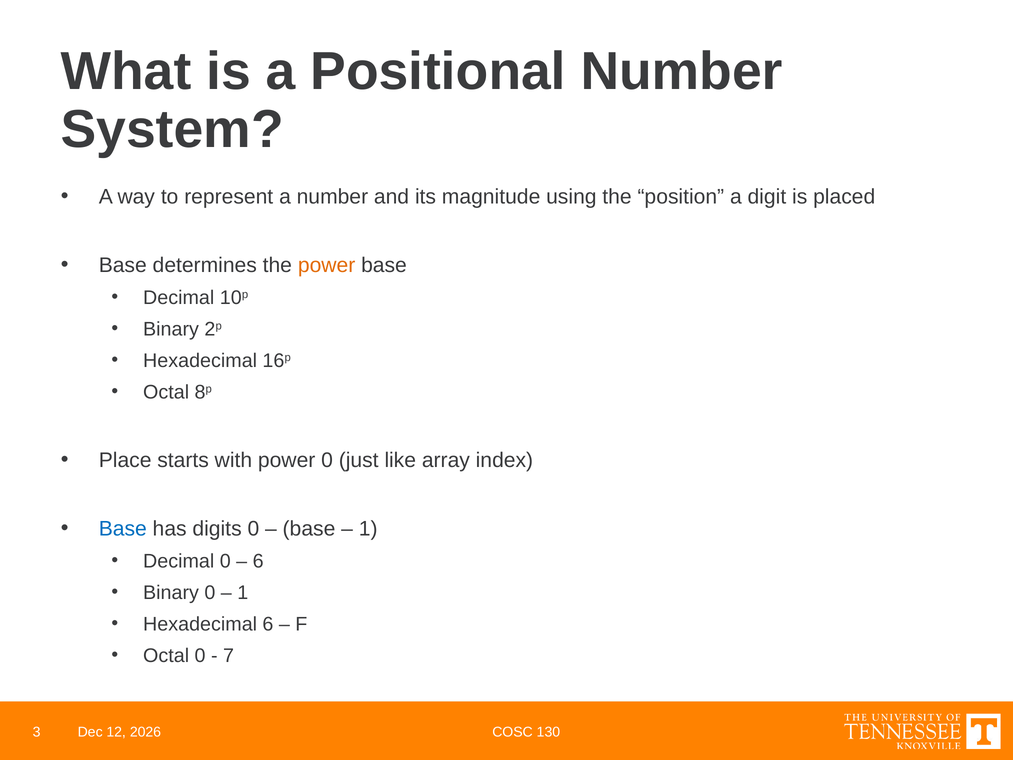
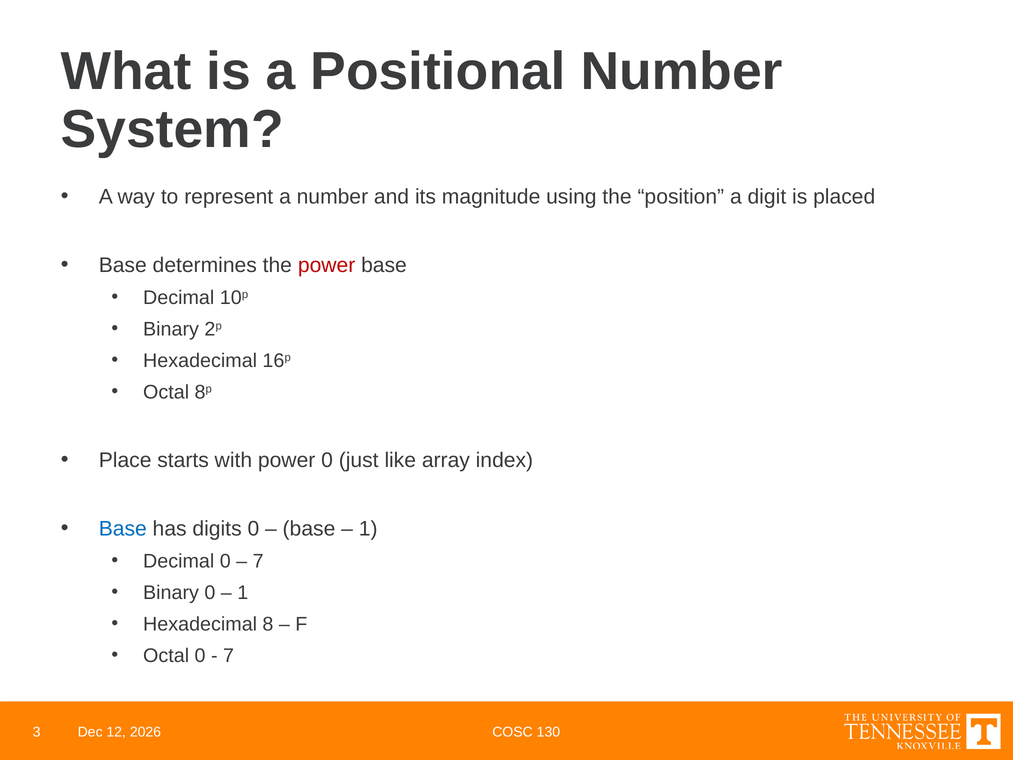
power at (327, 265) colour: orange -> red
6 at (258, 561): 6 -> 7
Hexadecimal 6: 6 -> 8
